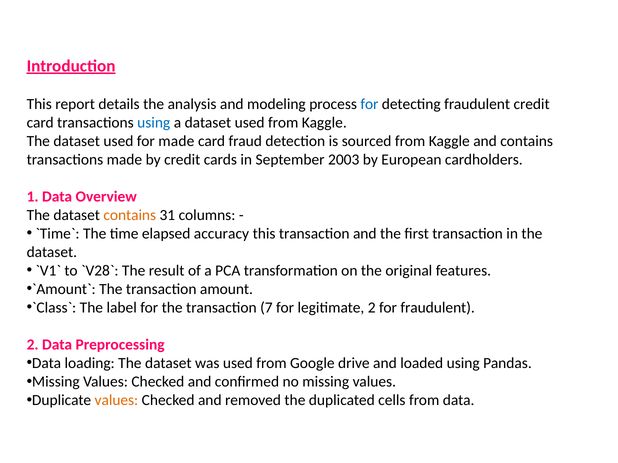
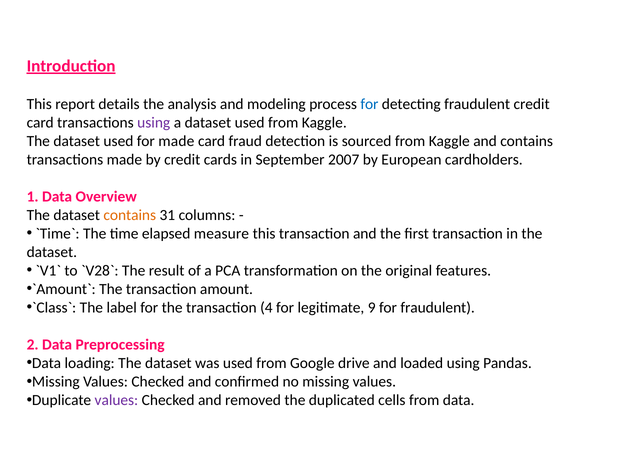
using at (154, 123) colour: blue -> purple
2003: 2003 -> 2007
accuracy: accuracy -> measure
7: 7 -> 4
legitimate 2: 2 -> 9
values at (116, 401) colour: orange -> purple
